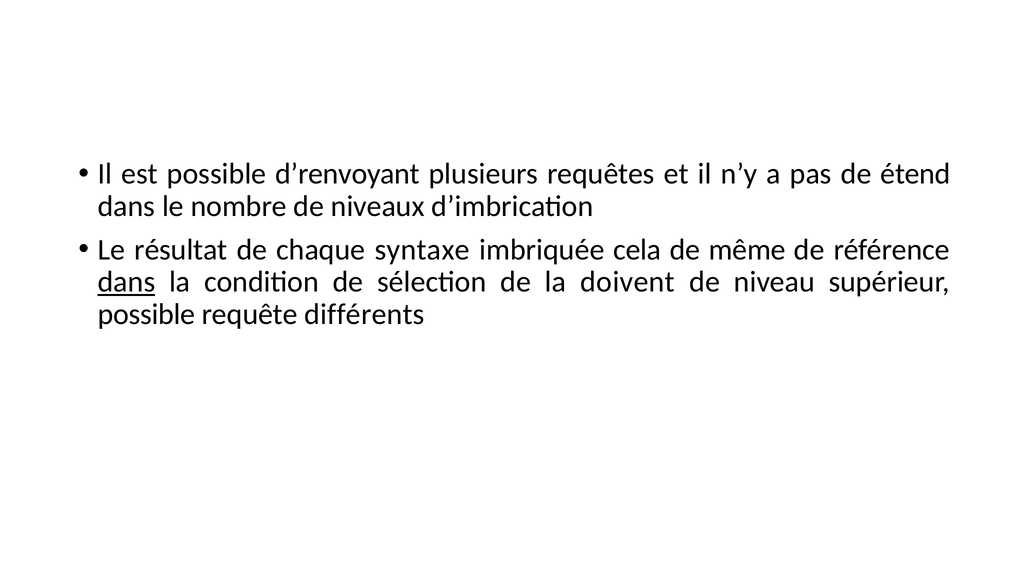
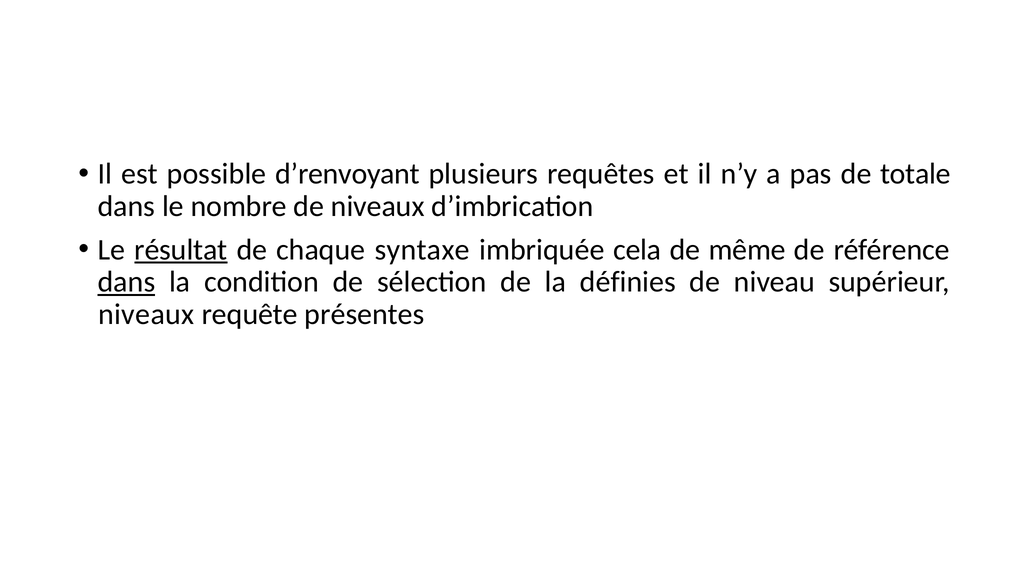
étend: étend -> totale
résultat underline: none -> present
doivent: doivent -> définies
possible at (147, 314): possible -> niveaux
différents: différents -> présentes
